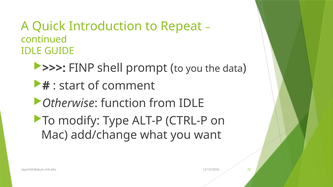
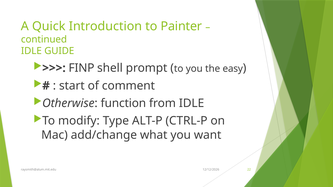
Repeat: Repeat -> Painter
data: data -> easy
